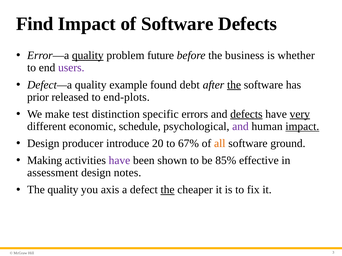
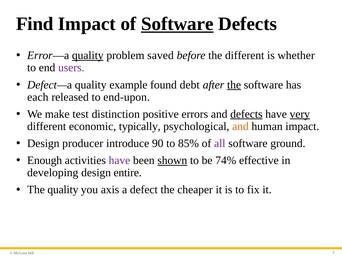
Software at (177, 24) underline: none -> present
future: future -> saved
the business: business -> different
prior: prior -> each
end-plots: end-plots -> end-upon
specific: specific -> positive
schedule: schedule -> typically
and at (240, 127) colour: purple -> orange
impact at (302, 127) underline: present -> none
20: 20 -> 90
67%: 67% -> 85%
all colour: orange -> purple
Making: Making -> Enough
shown underline: none -> present
85%: 85% -> 74%
assessment: assessment -> developing
notes: notes -> entire
the at (168, 190) underline: present -> none
